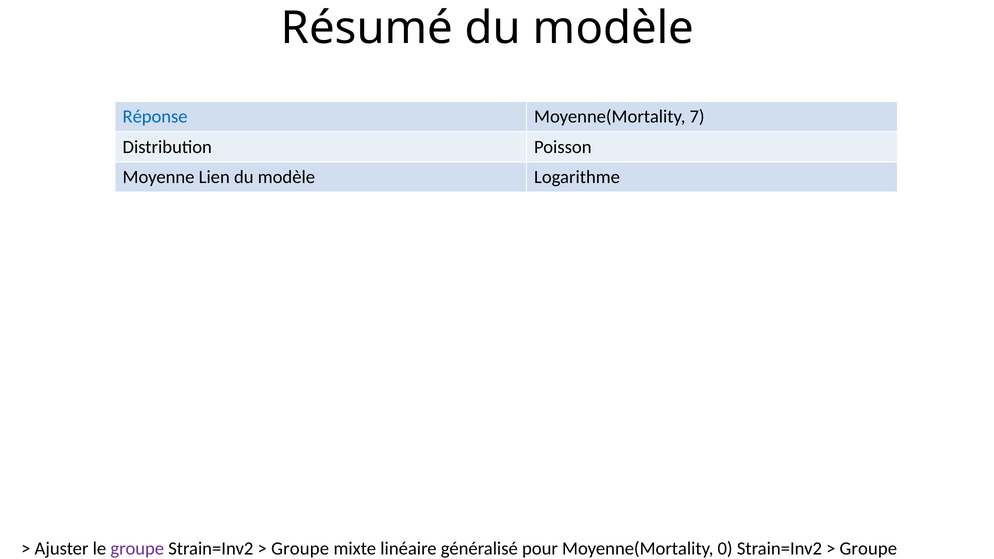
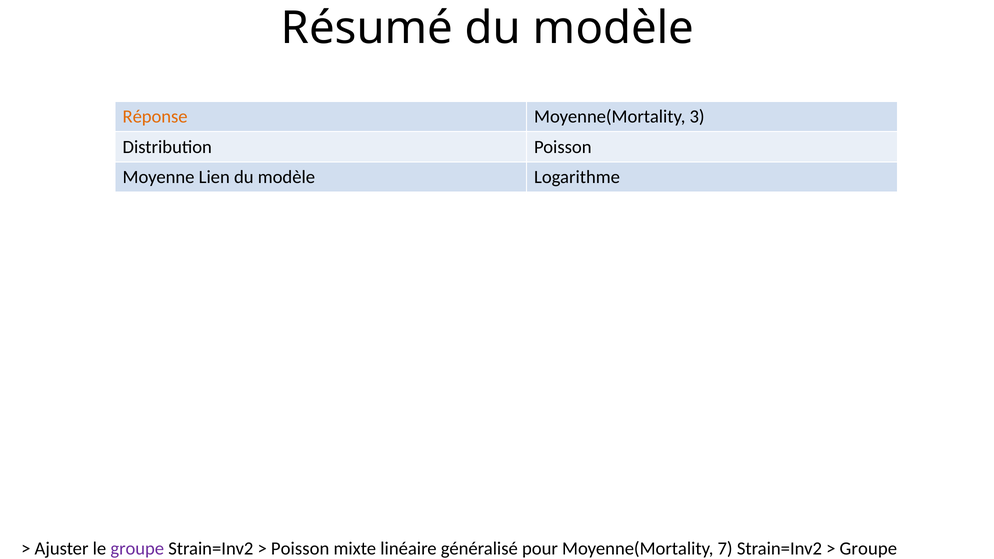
Réponse colour: blue -> orange
7: 7 -> 3
Groupe at (300, 549): Groupe -> Poisson
0: 0 -> 7
